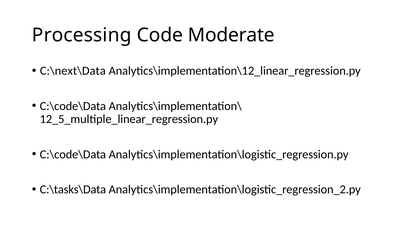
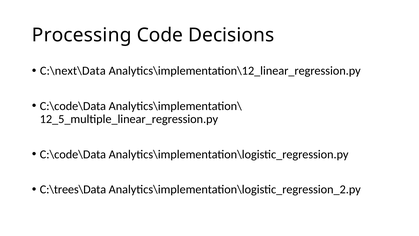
Moderate: Moderate -> Decisions
C:\tasks\Data: C:\tasks\Data -> C:\trees\Data
